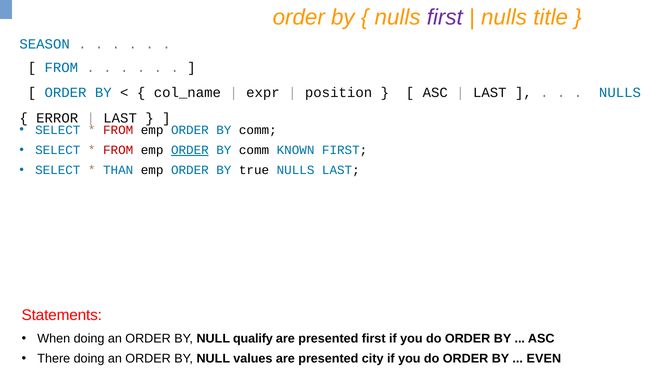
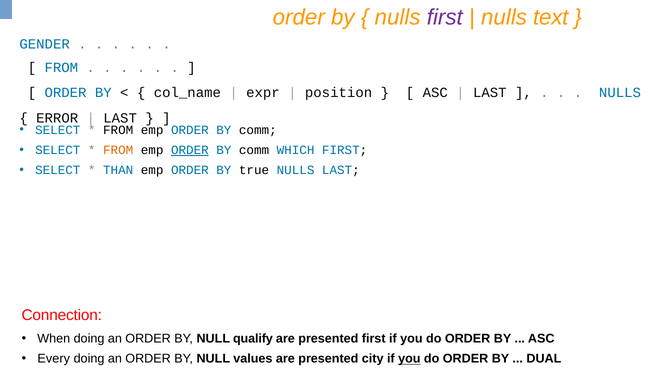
title: title -> text
SEASON: SEASON -> GENDER
FROM at (118, 130) colour: red -> black
FROM at (118, 150) colour: red -> orange
KNOWN: KNOWN -> WHICH
Statements: Statements -> Connection
There: There -> Every
you at (409, 358) underline: none -> present
EVEN: EVEN -> DUAL
